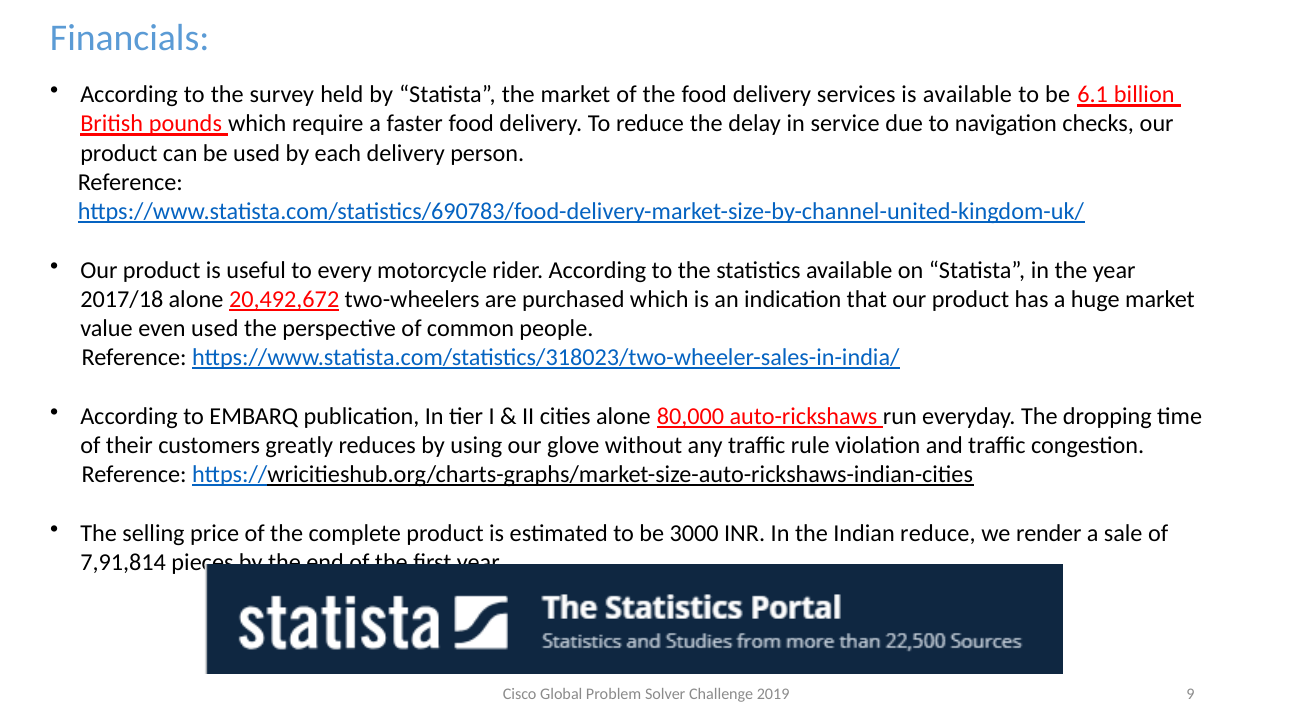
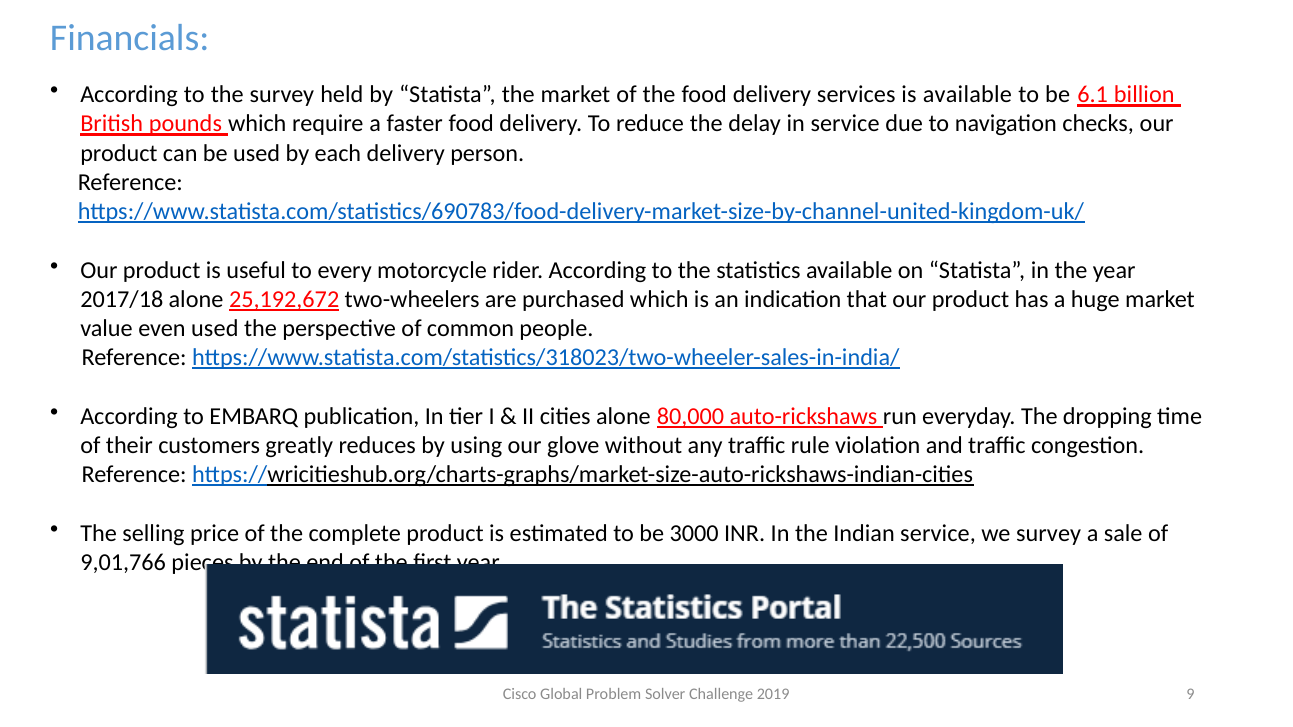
20,492,672: 20,492,672 -> 25,192,672
Indian reduce: reduce -> service
we render: render -> survey
7,91,814: 7,91,814 -> 9,01,766
